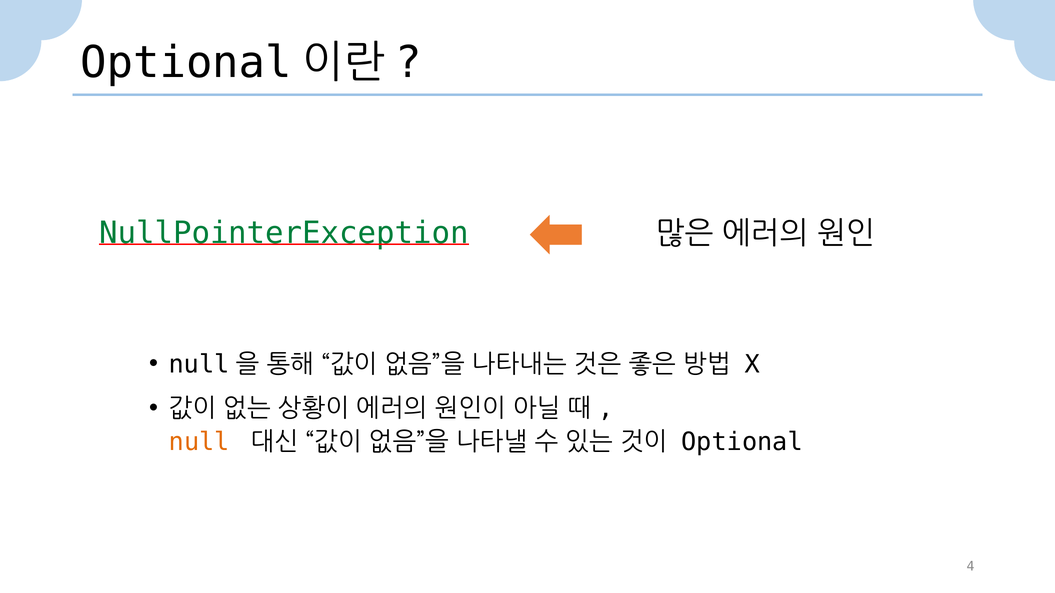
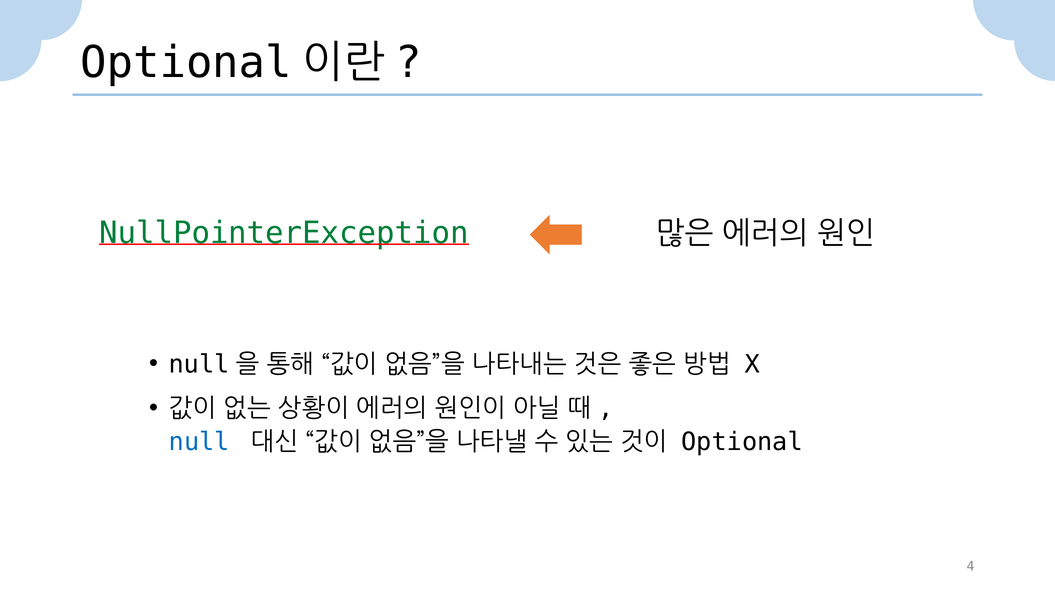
null colour: orange -> blue
